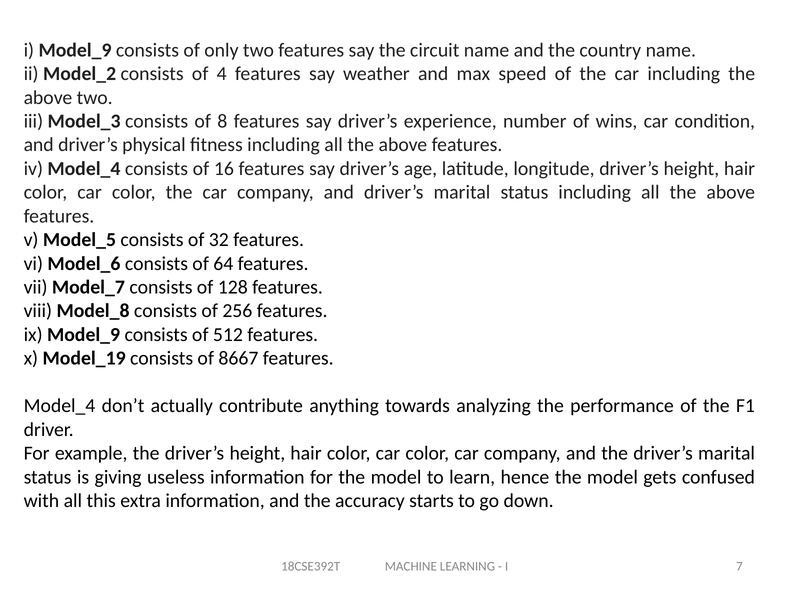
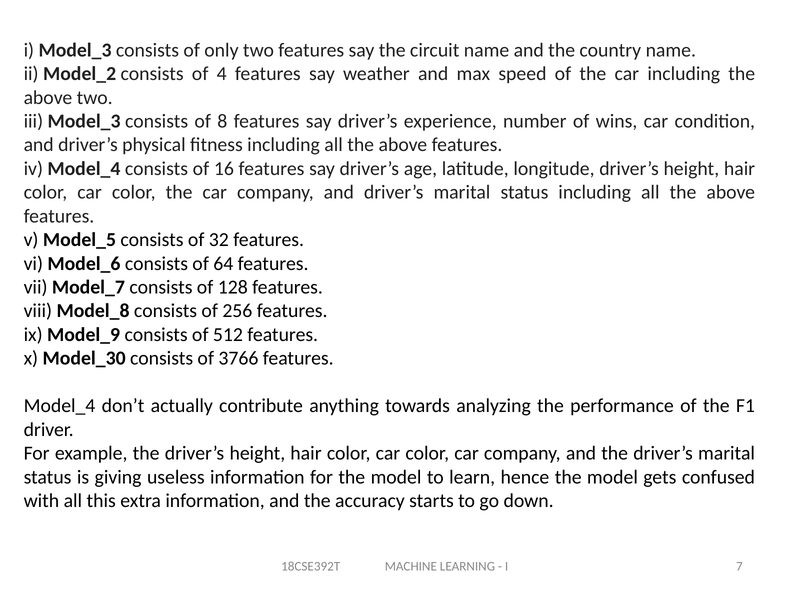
i Model_9: Model_9 -> Model_3
Model_19: Model_19 -> Model_30
8667: 8667 -> 3766
